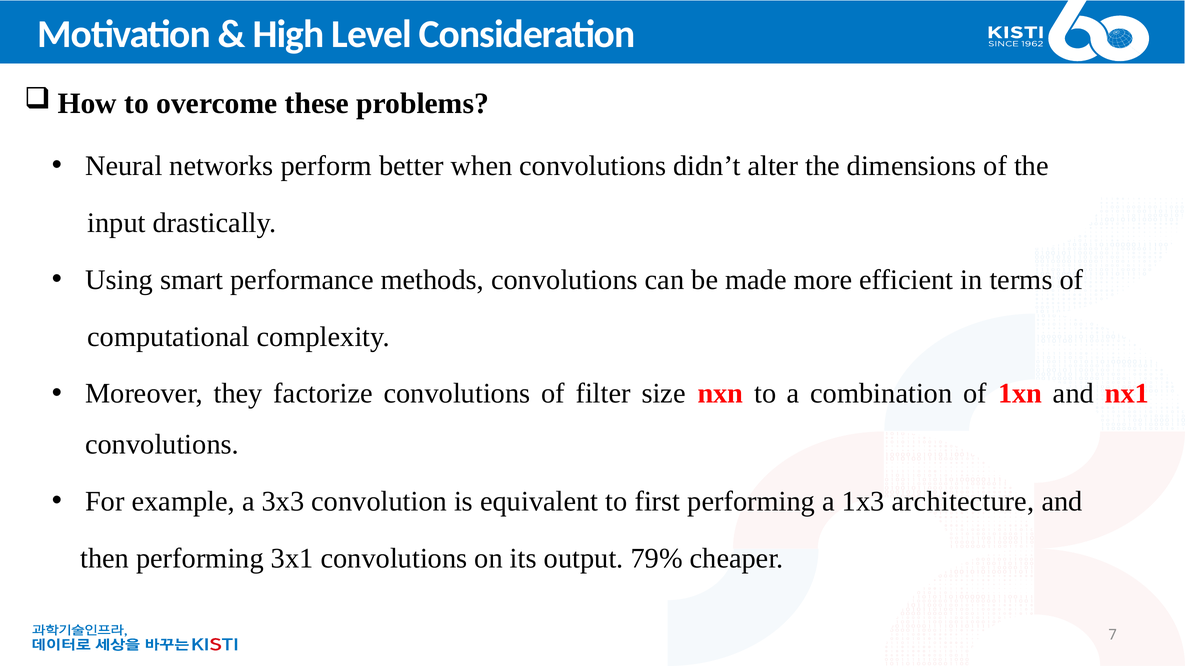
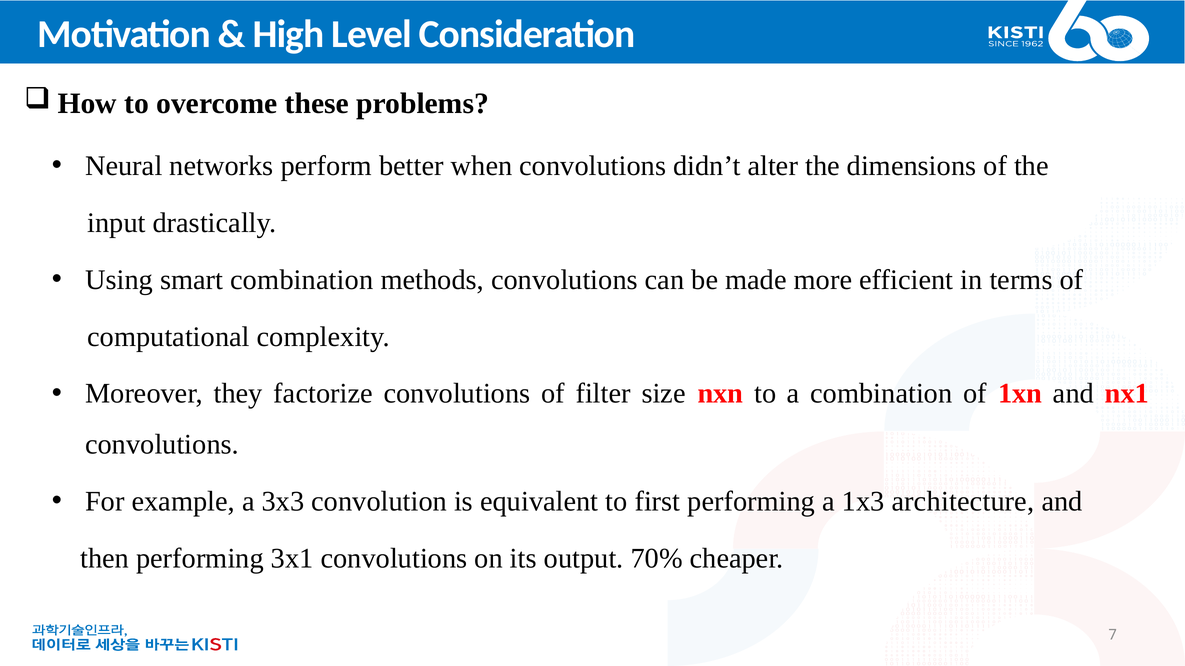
smart performance: performance -> combination
79%: 79% -> 70%
